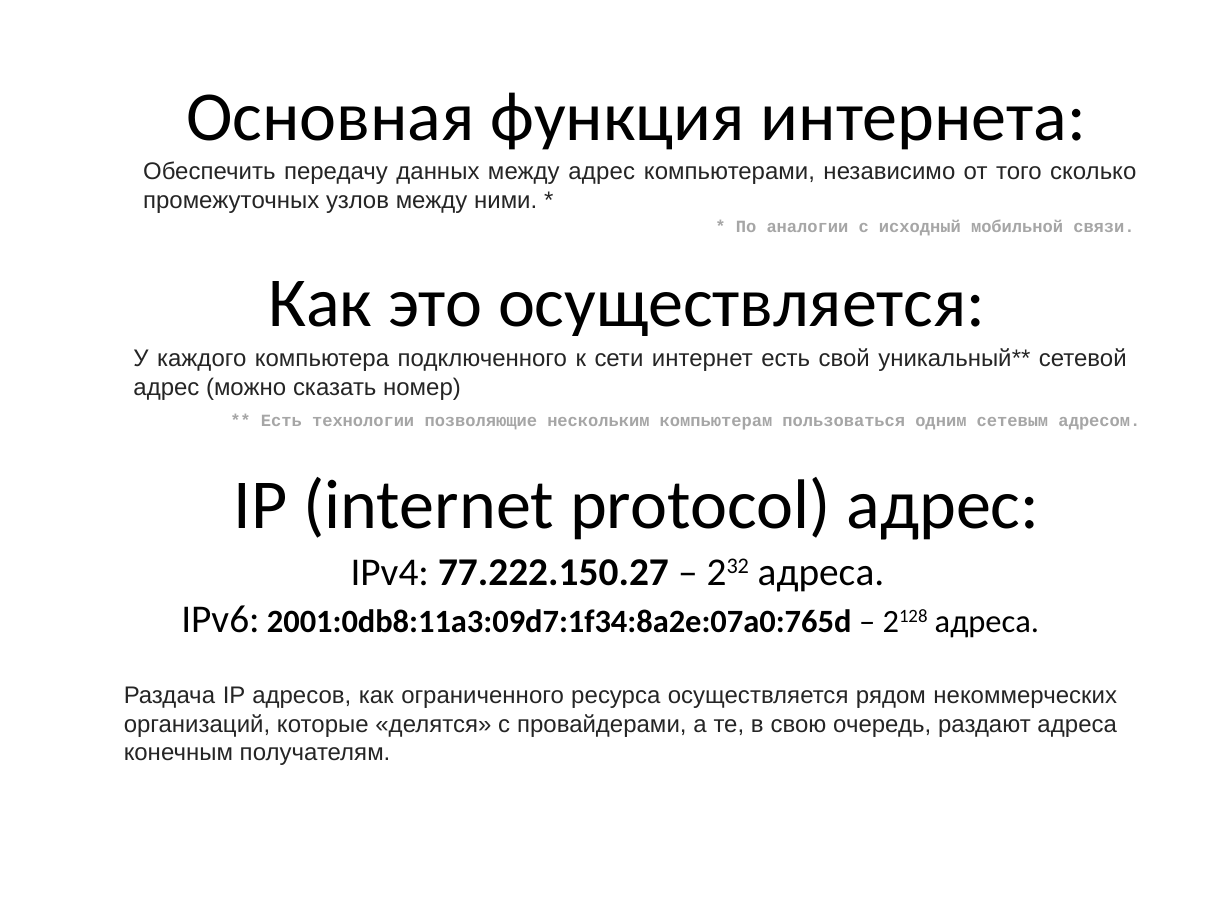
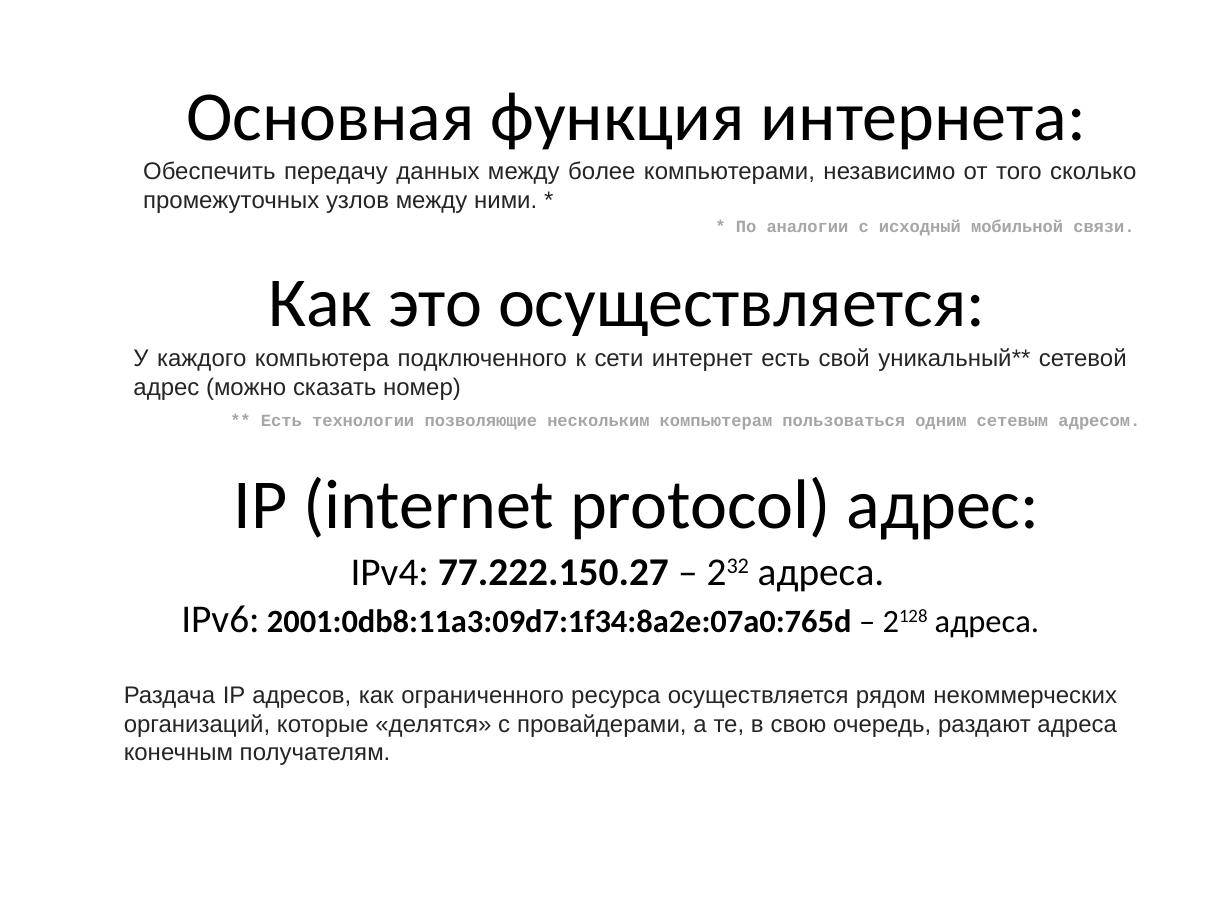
между адрес: адрес -> более
